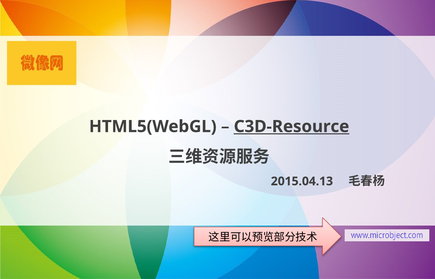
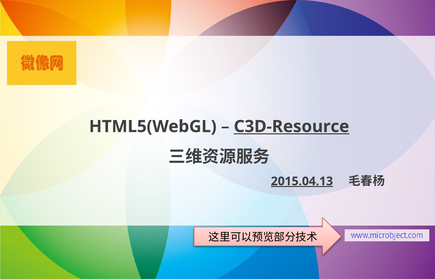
2015.04.13 underline: none -> present
